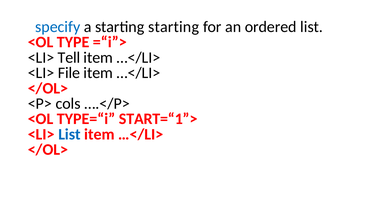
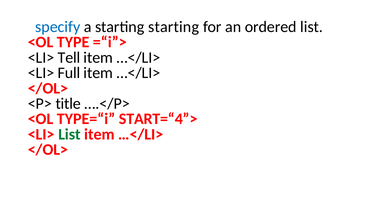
File: File -> Full
cols: cols -> title
START=“1”>: START=“1”> -> START=“4”>
List at (69, 134) colour: blue -> green
